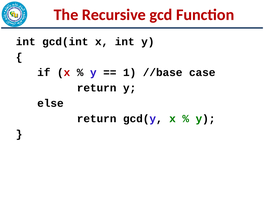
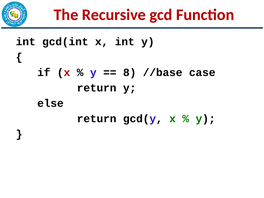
1: 1 -> 8
